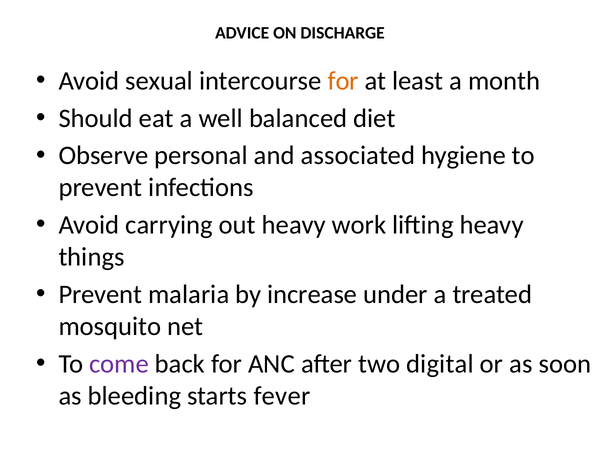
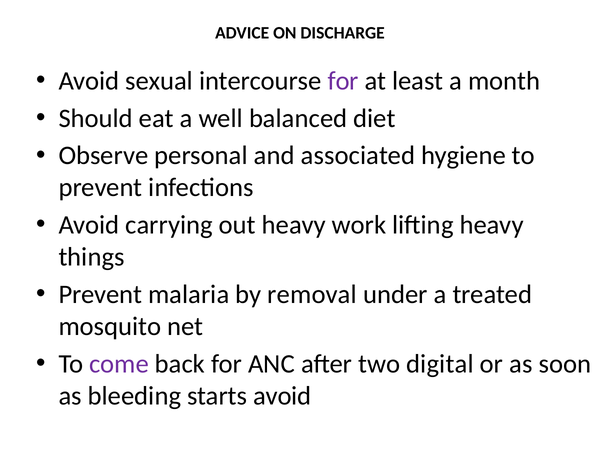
for at (343, 81) colour: orange -> purple
increase: increase -> removal
starts fever: fever -> avoid
